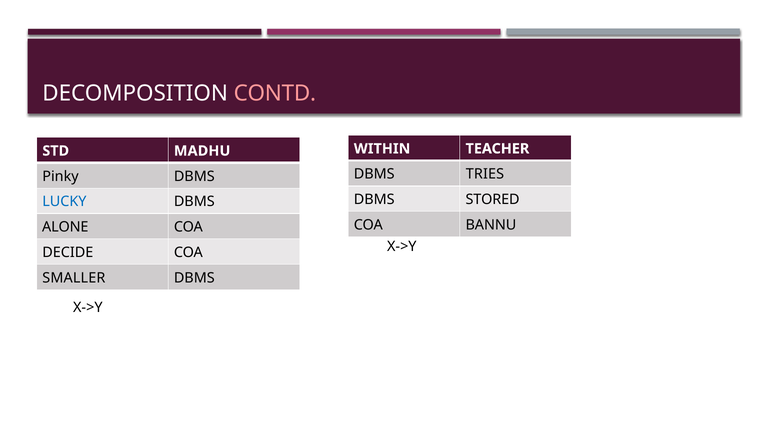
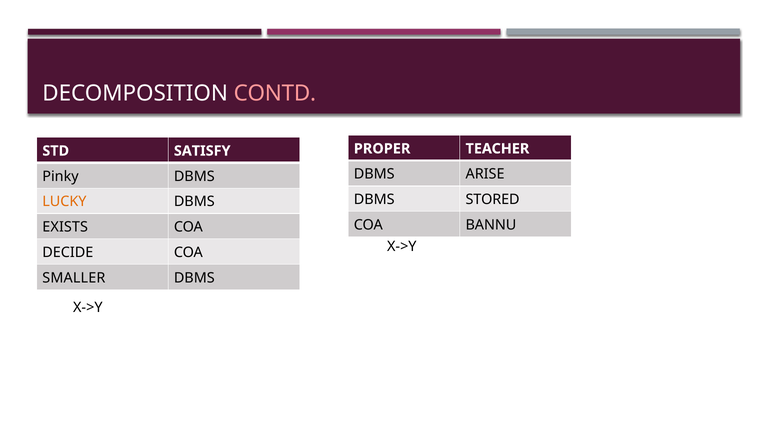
WITHIN: WITHIN -> PROPER
MADHU: MADHU -> SATISFY
TRIES: TRIES -> ARISE
LUCKY colour: blue -> orange
ALONE: ALONE -> EXISTS
